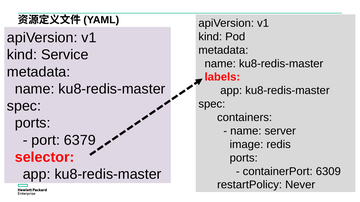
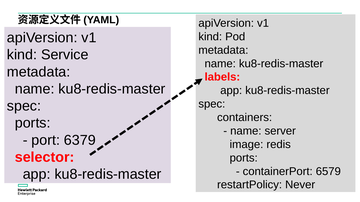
6309: 6309 -> 6579
